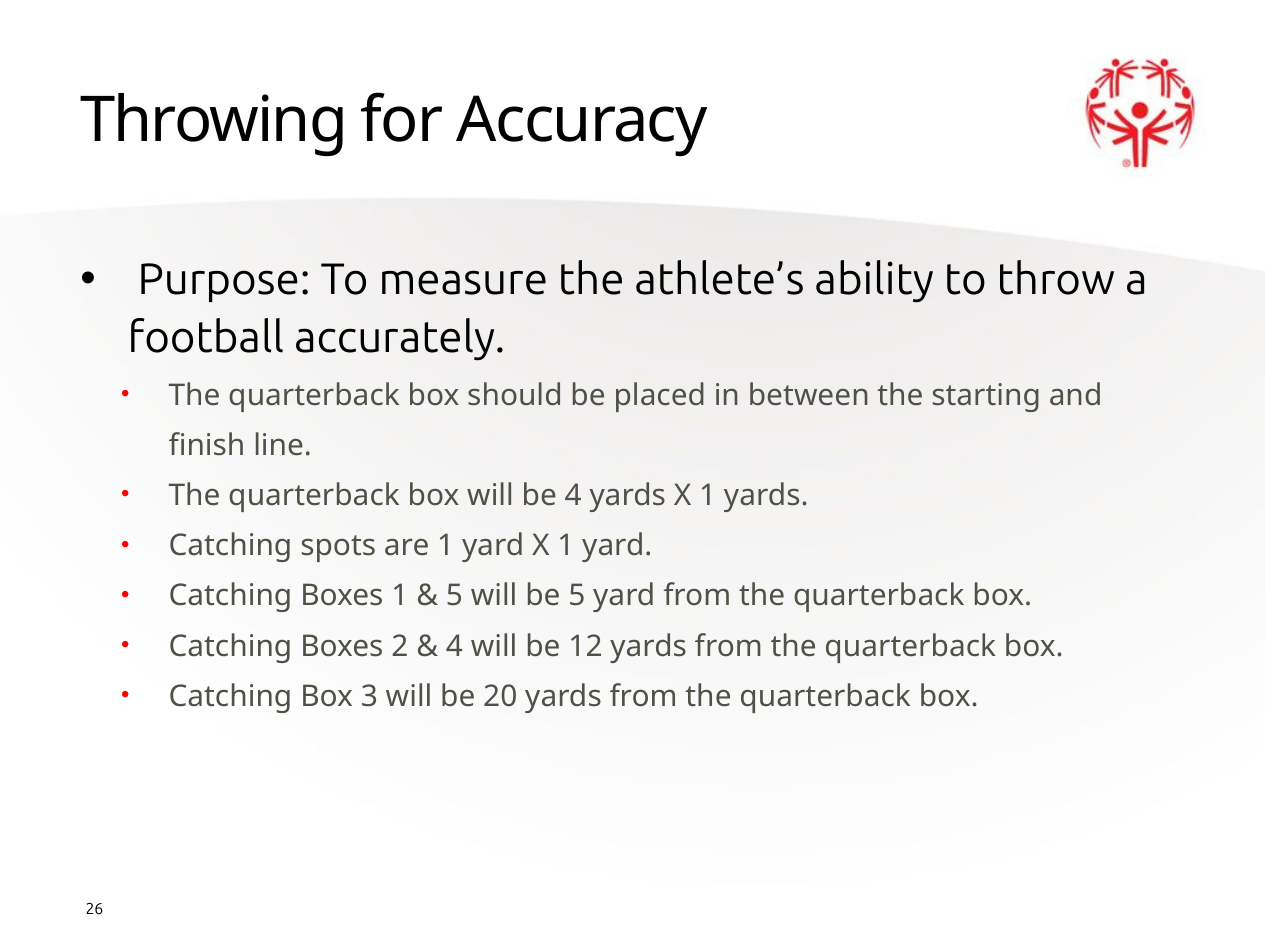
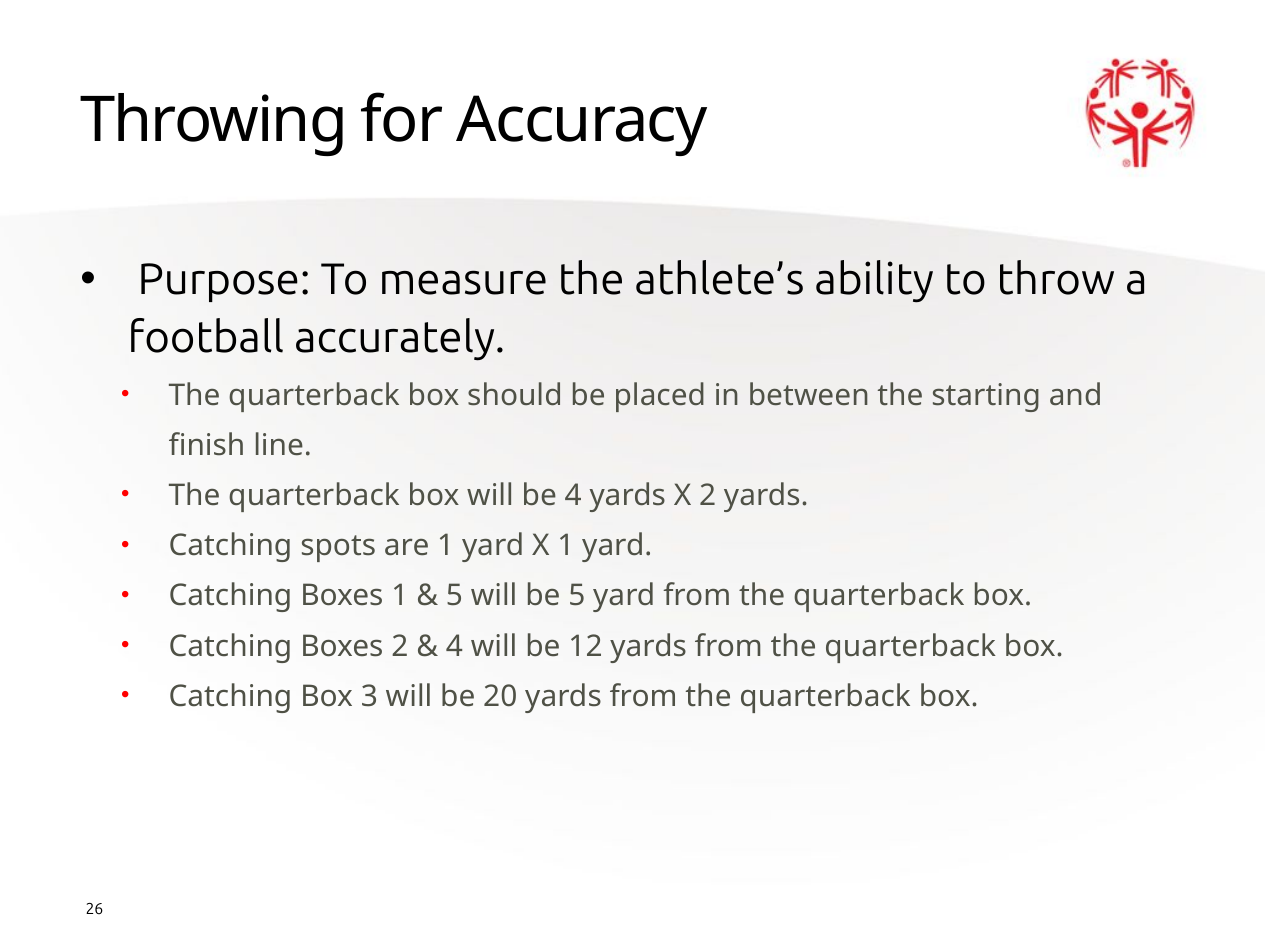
yards X 1: 1 -> 2
